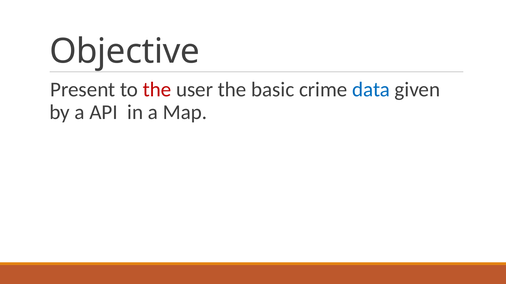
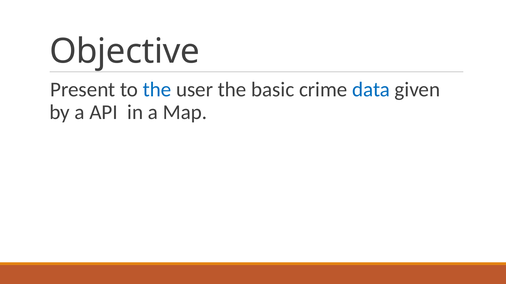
the at (157, 90) colour: red -> blue
